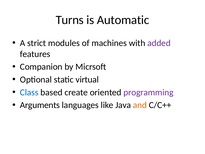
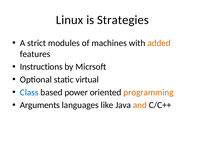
Turns: Turns -> Linux
Automatic: Automatic -> Strategies
added colour: purple -> orange
Companion: Companion -> Instructions
create: create -> power
programming colour: purple -> orange
